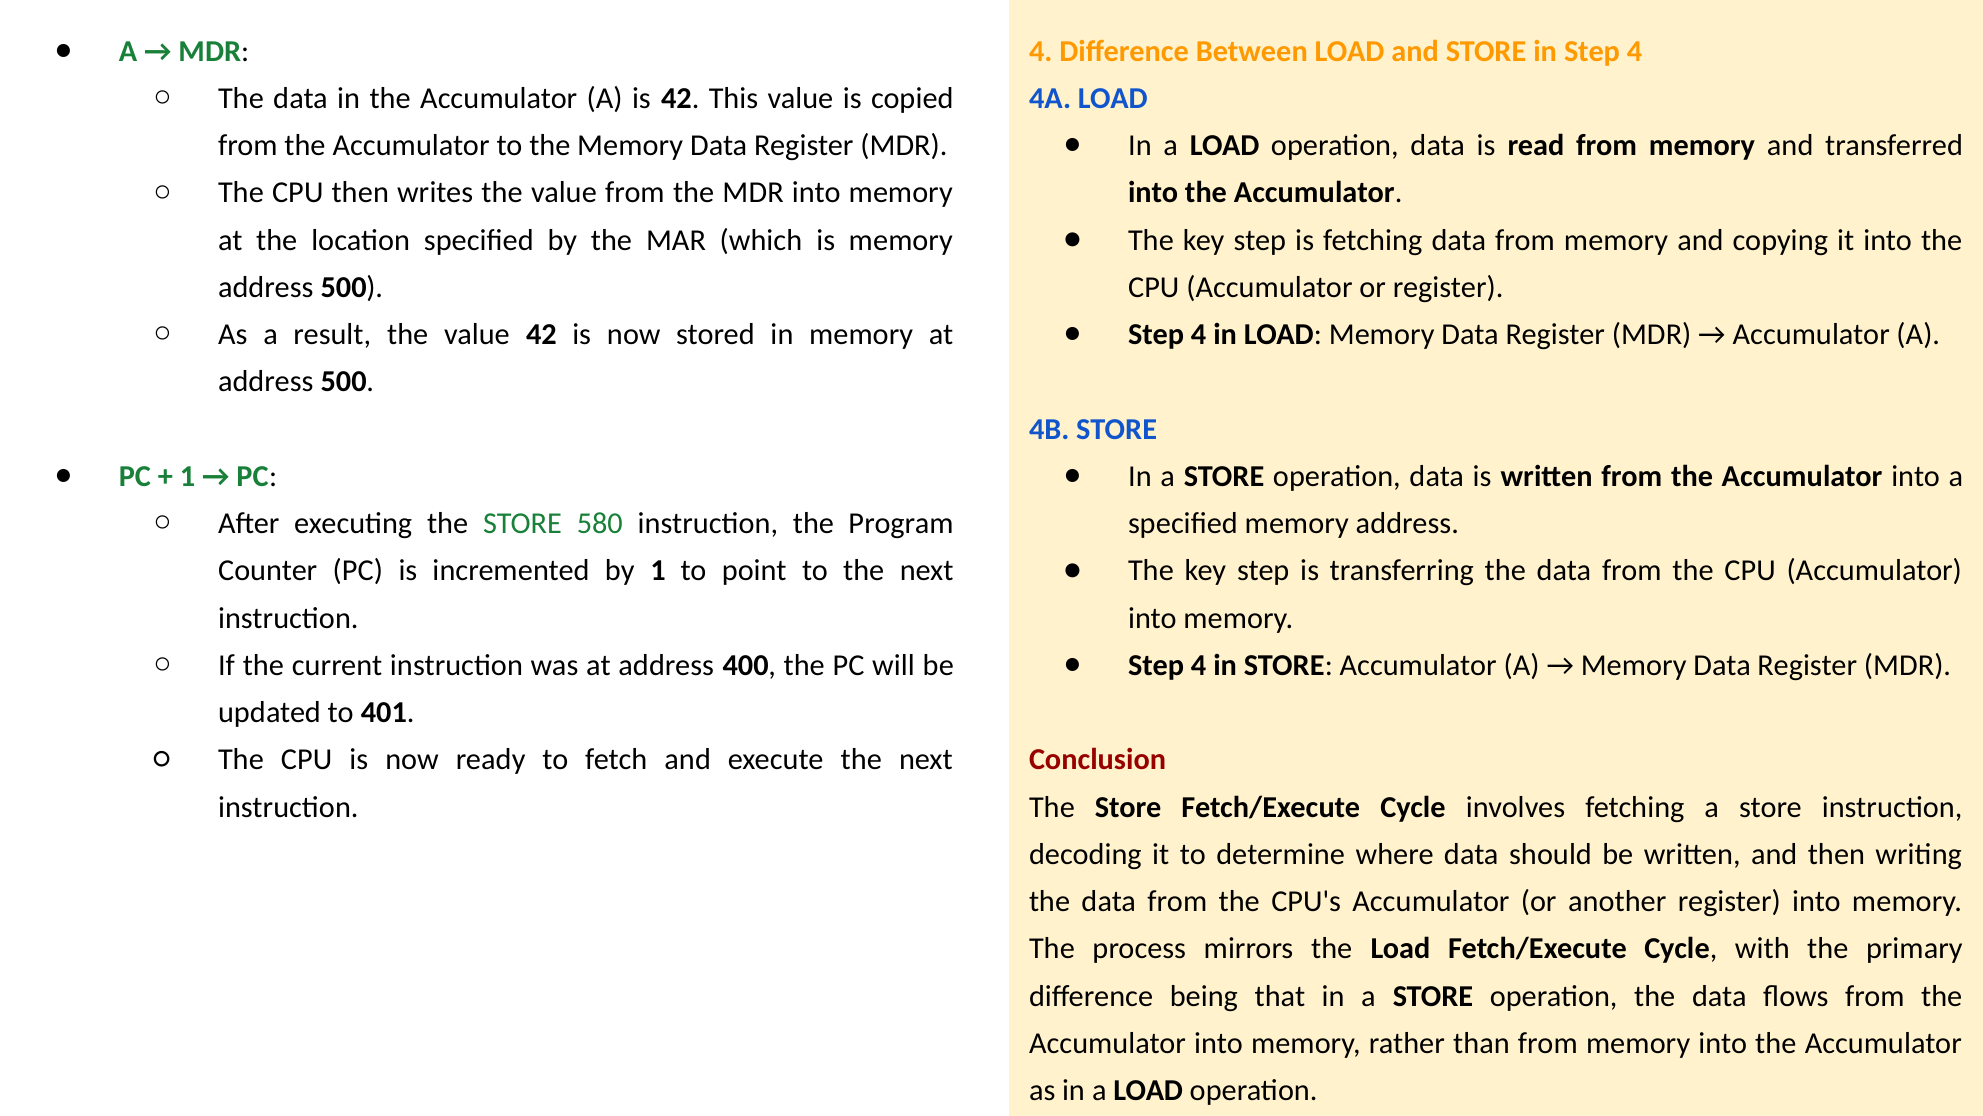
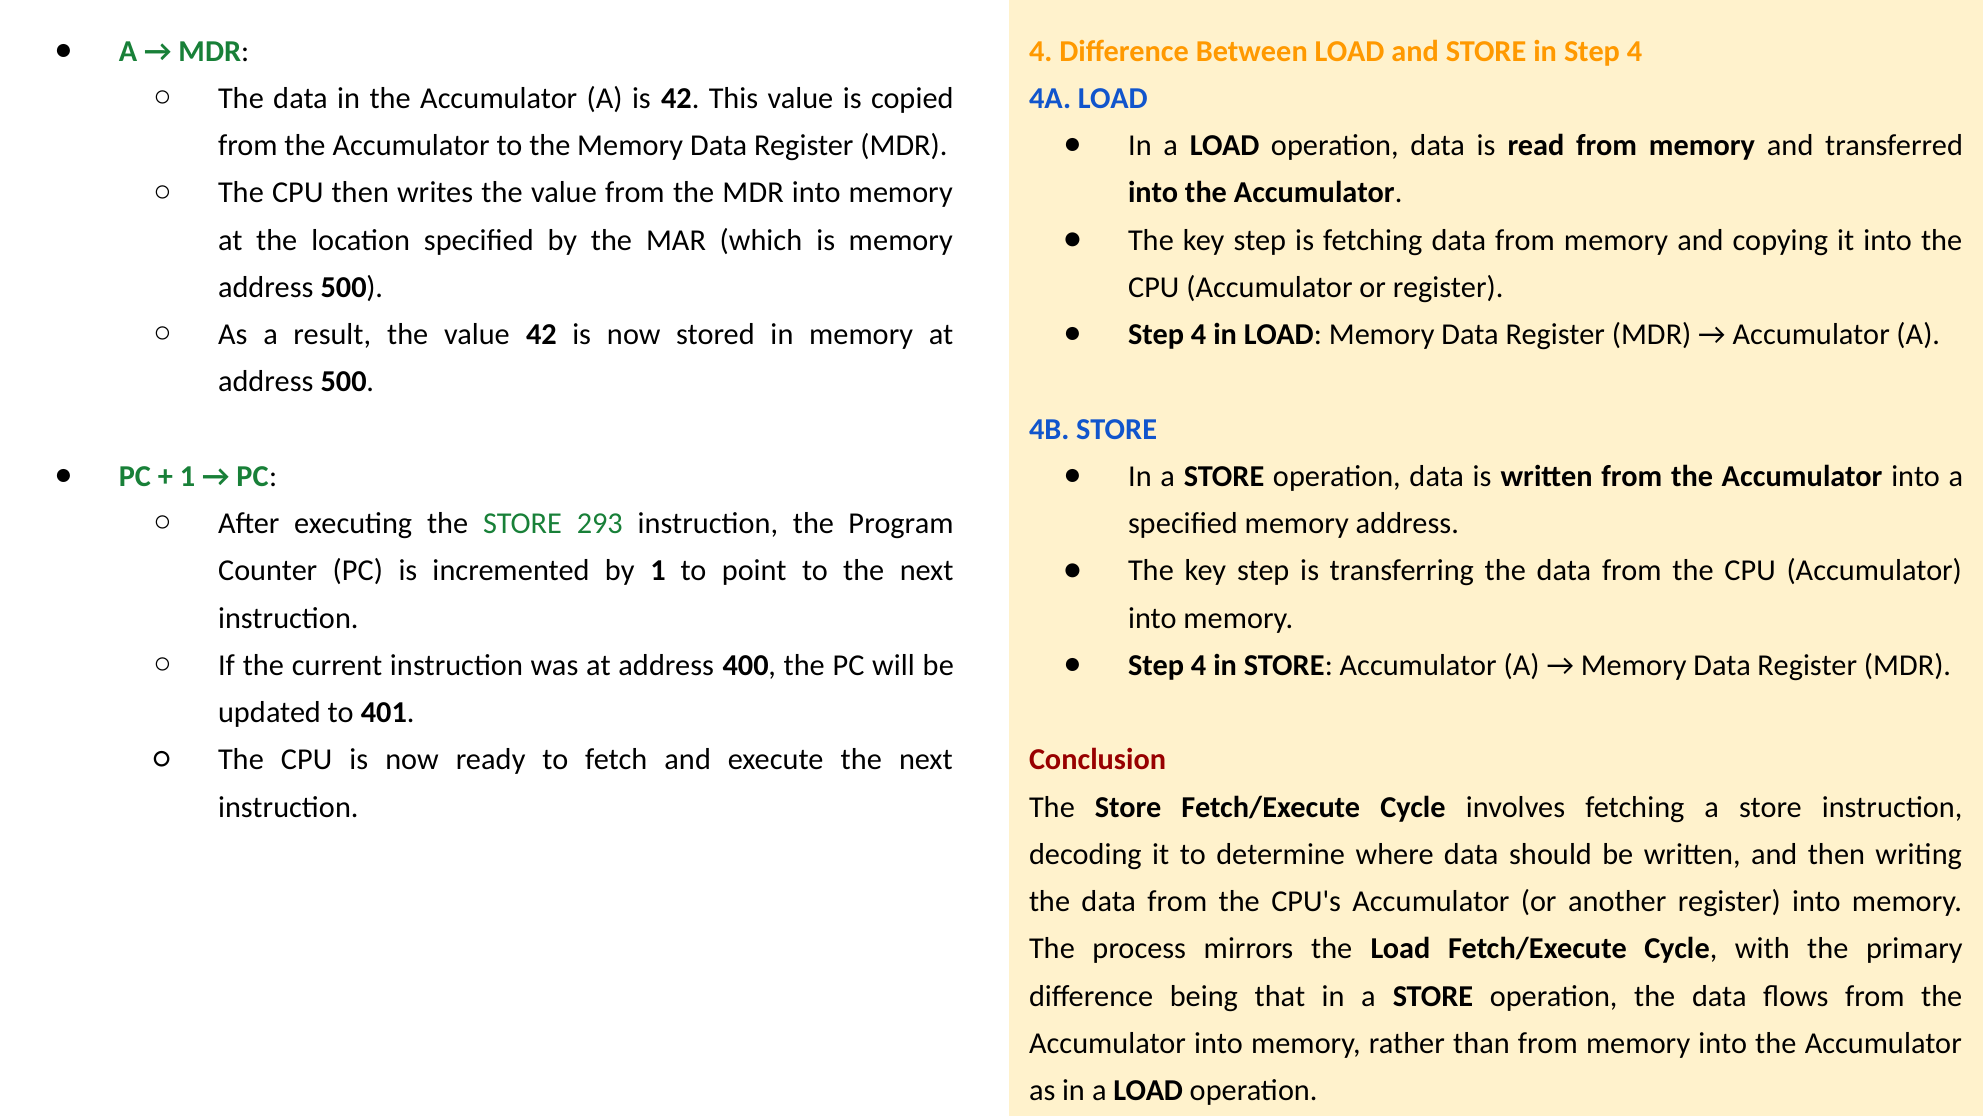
580: 580 -> 293
